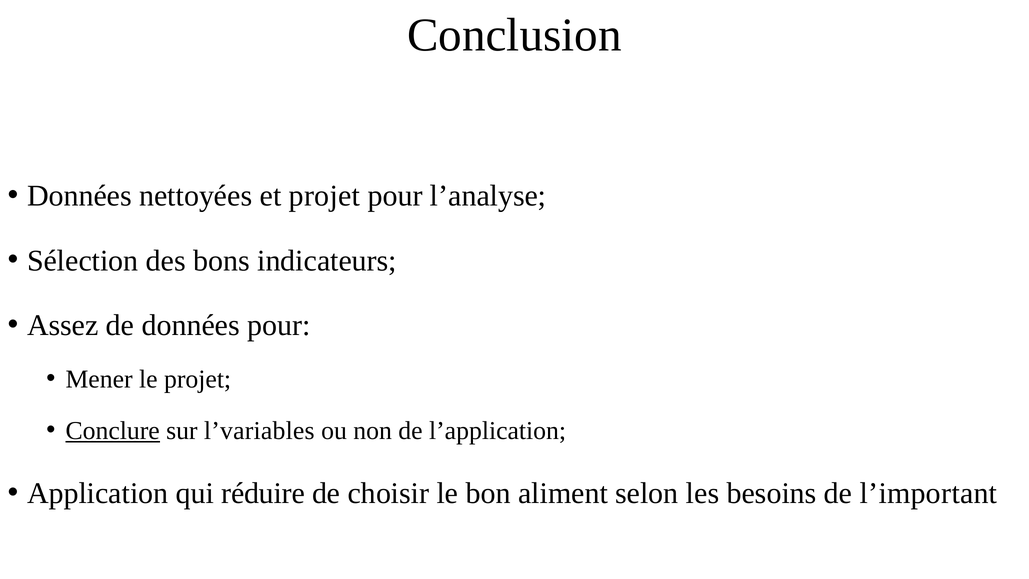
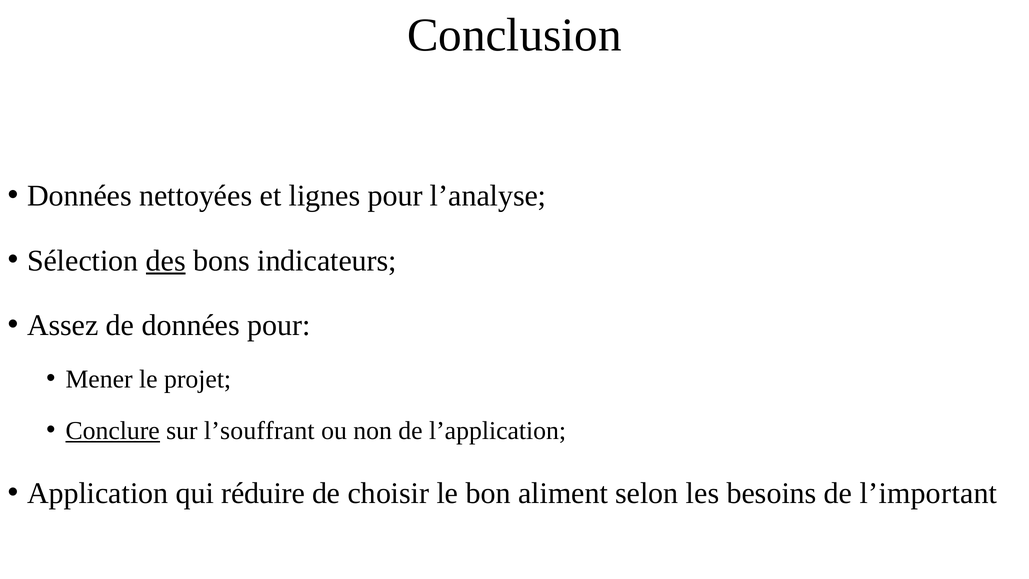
et projet: projet -> lignes
des underline: none -> present
l’variables: l’variables -> l’souffrant
